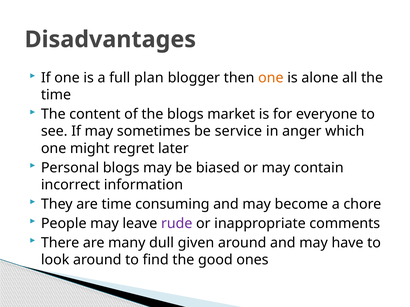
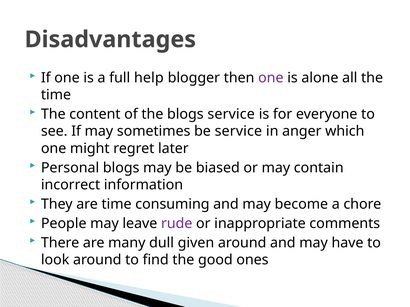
plan: plan -> help
one at (271, 78) colour: orange -> purple
blogs market: market -> service
